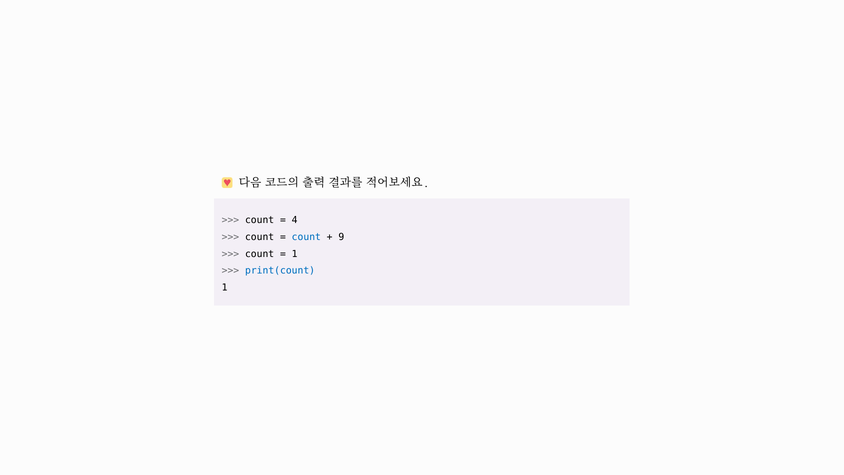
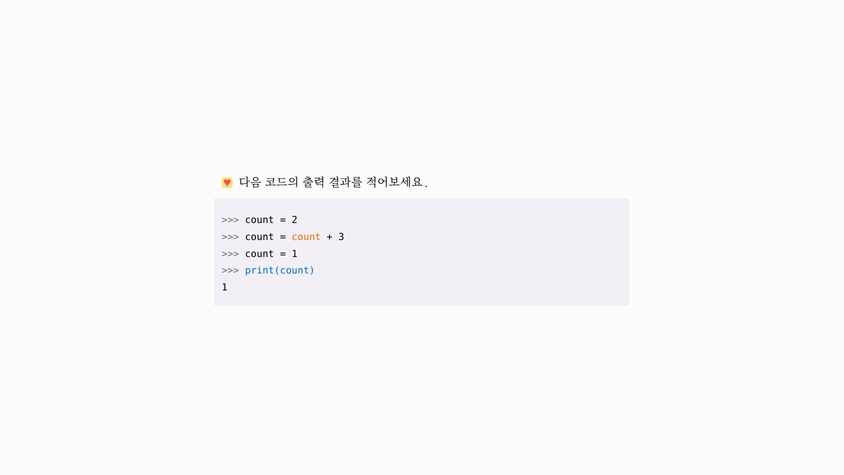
4: 4 -> 2
count at (306, 237) colour: blue -> orange
9: 9 -> 3
